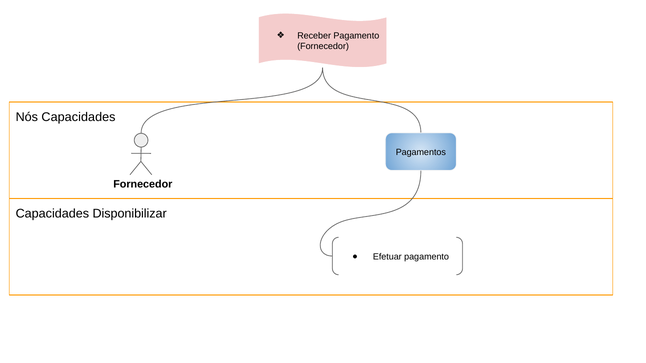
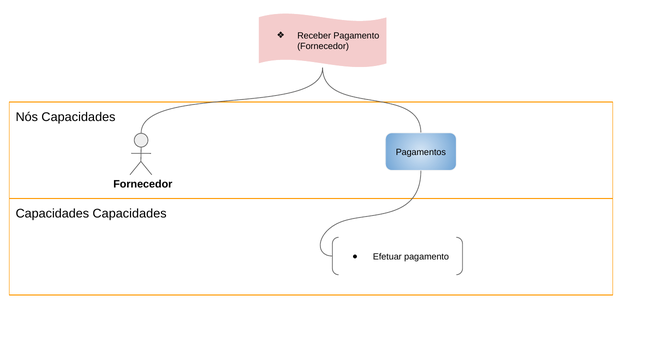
Capacidades Disponibilizar: Disponibilizar -> Capacidades
